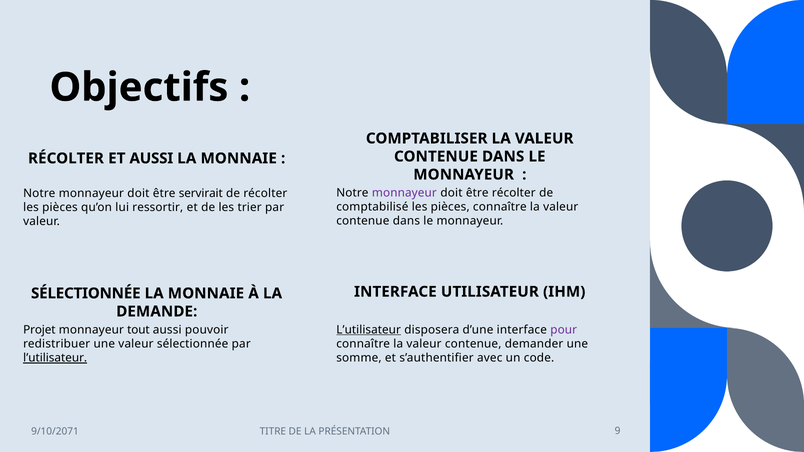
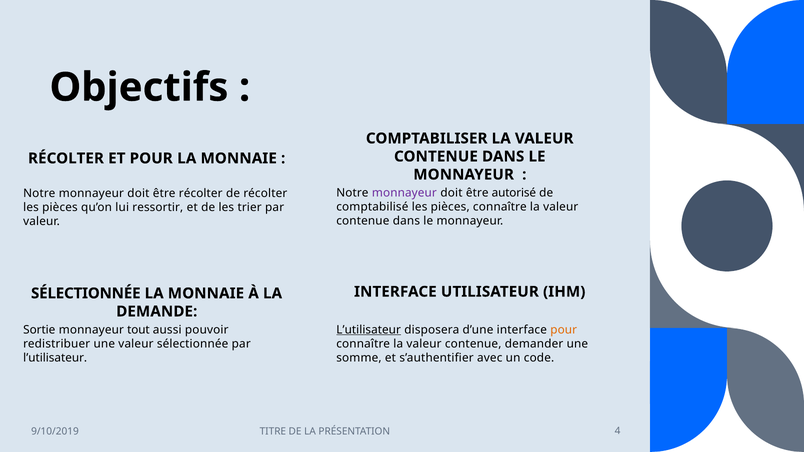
ET AUSSI: AUSSI -> POUR
être récolter: récolter -> autorisé
être servirait: servirait -> récolter
Projet: Projet -> Sortie
pour at (564, 330) colour: purple -> orange
l’utilisateur at (55, 358) underline: present -> none
9/10/2071: 9/10/2071 -> 9/10/2019
9: 9 -> 4
